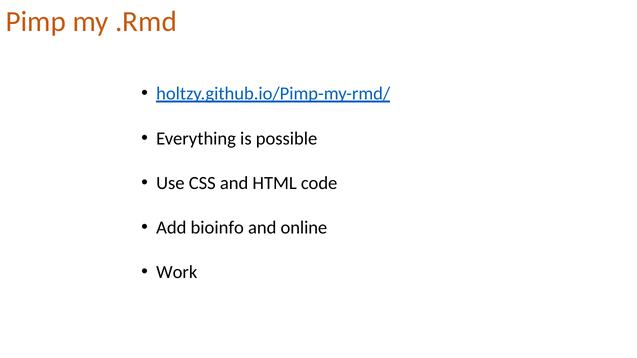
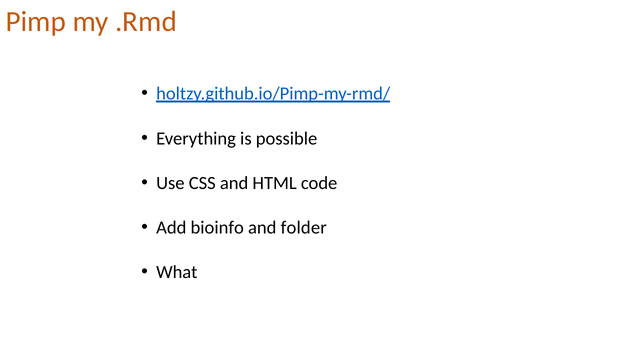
online: online -> folder
Work: Work -> What
